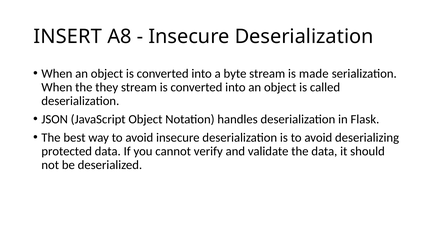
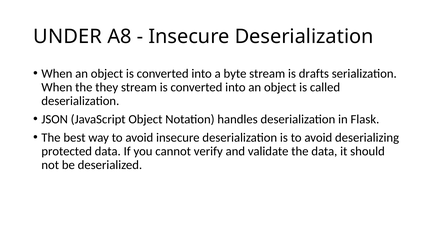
INSERT: INSERT -> UNDER
made: made -> drafts
